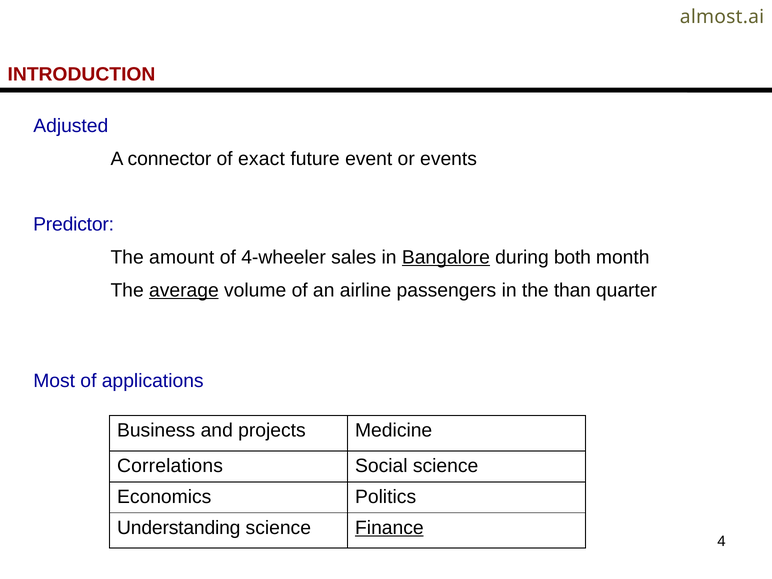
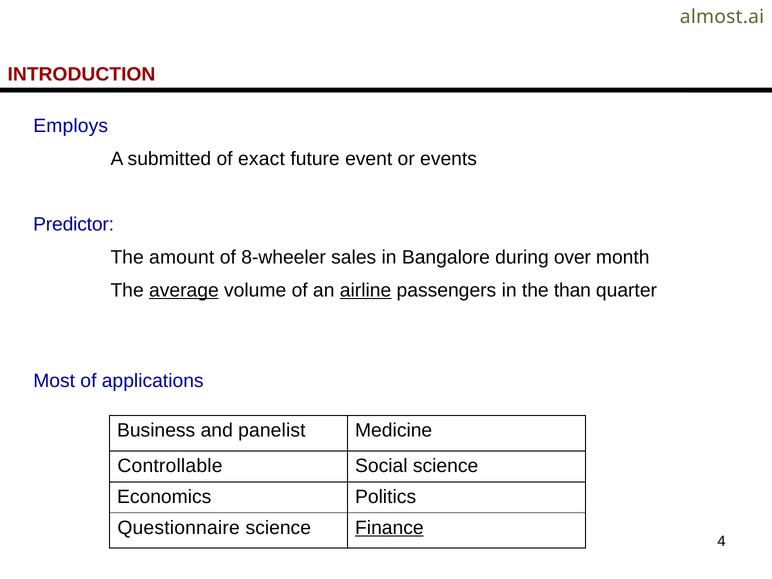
Adjusted: Adjusted -> Employs
connector: connector -> submitted
4-wheeler: 4-wheeler -> 8-wheeler
Bangalore underline: present -> none
both: both -> over
airline underline: none -> present
projects: projects -> panelist
Correlations: Correlations -> Controllable
Understanding: Understanding -> Questionnaire
